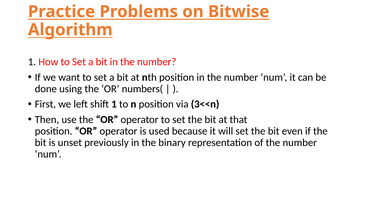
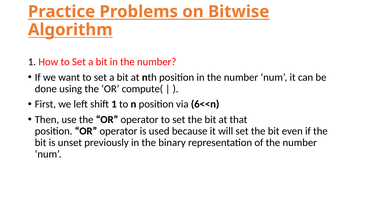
numbers(: numbers( -> compute(
3<<n: 3<<n -> 6<<n
